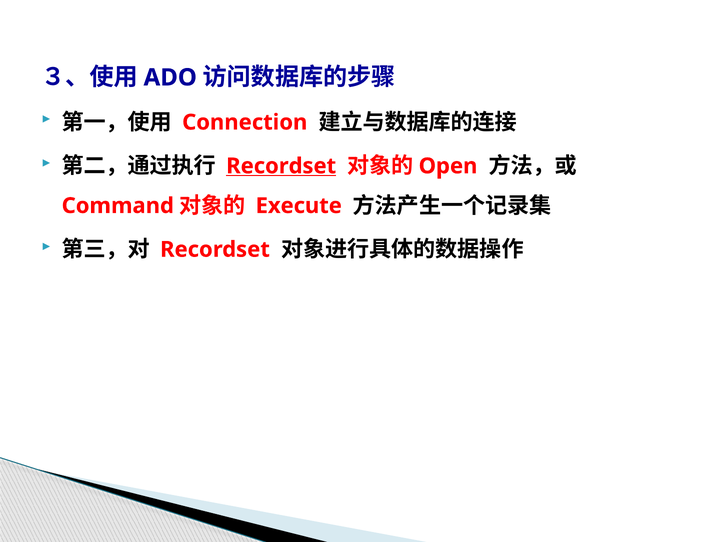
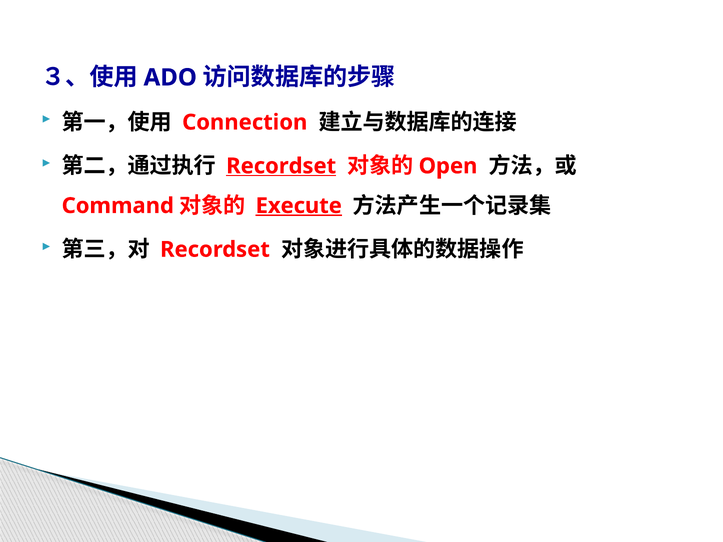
Execute underline: none -> present
